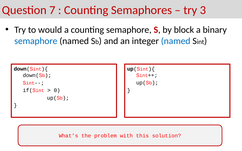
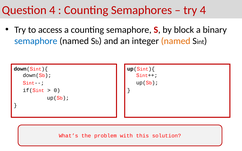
Question 7: 7 -> 4
try 3: 3 -> 4
would: would -> access
named at (176, 41) colour: blue -> orange
